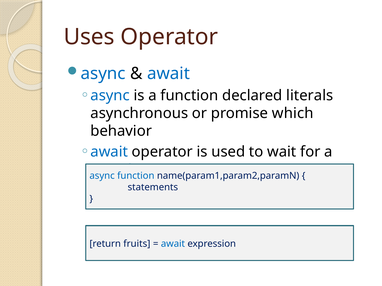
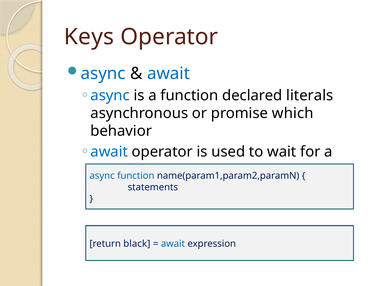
Uses: Uses -> Keys
fruits: fruits -> black
